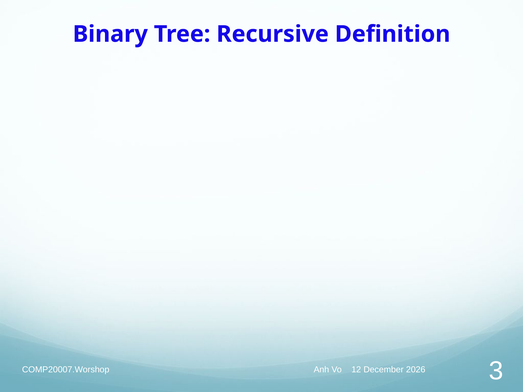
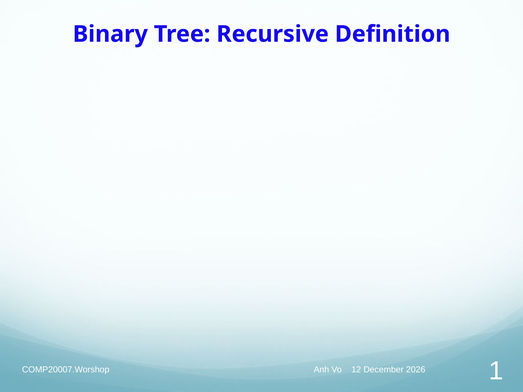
3: 3 -> 1
